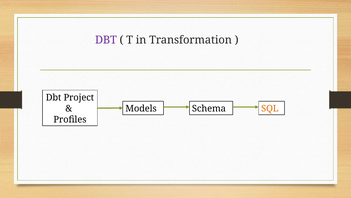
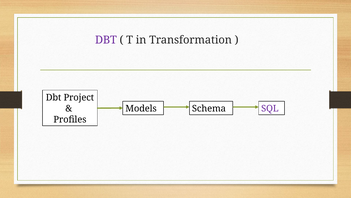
SQL colour: orange -> purple
